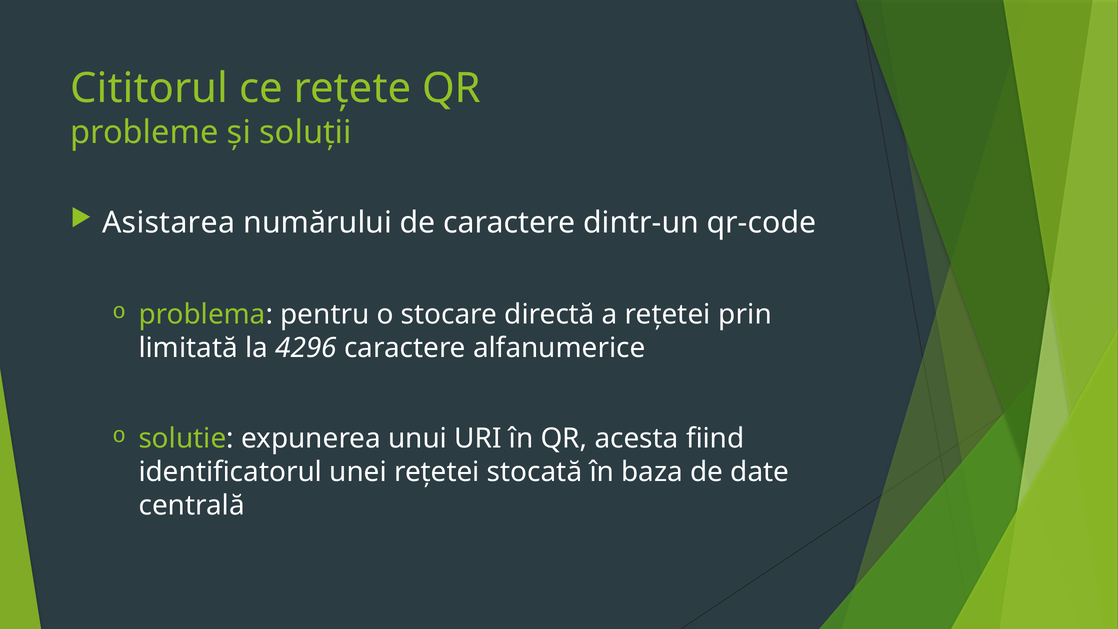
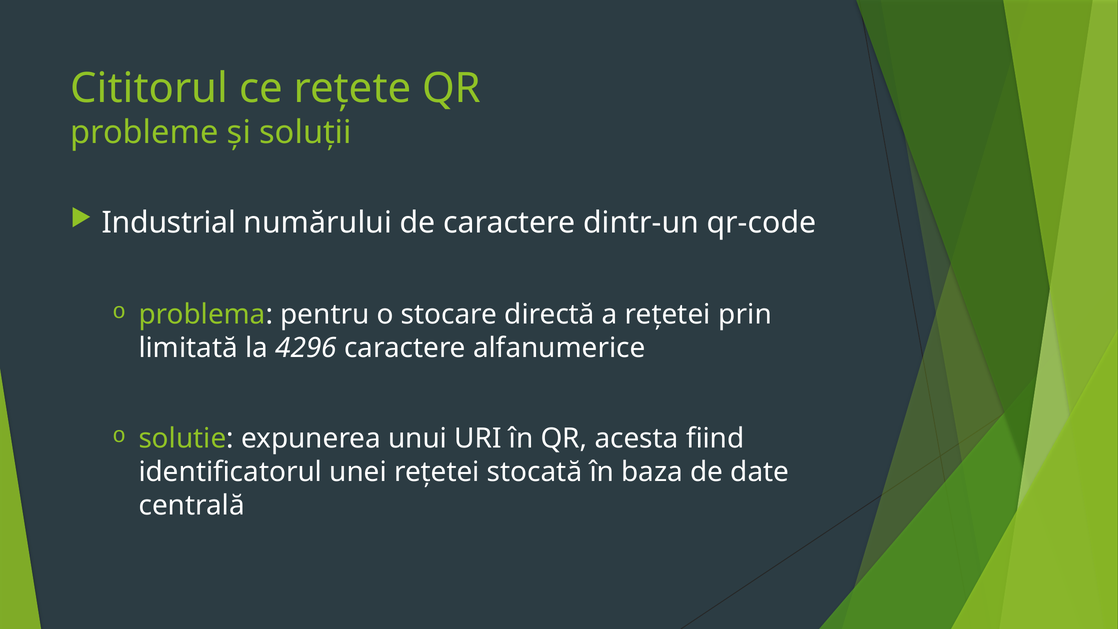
Asistarea: Asistarea -> Industrial
